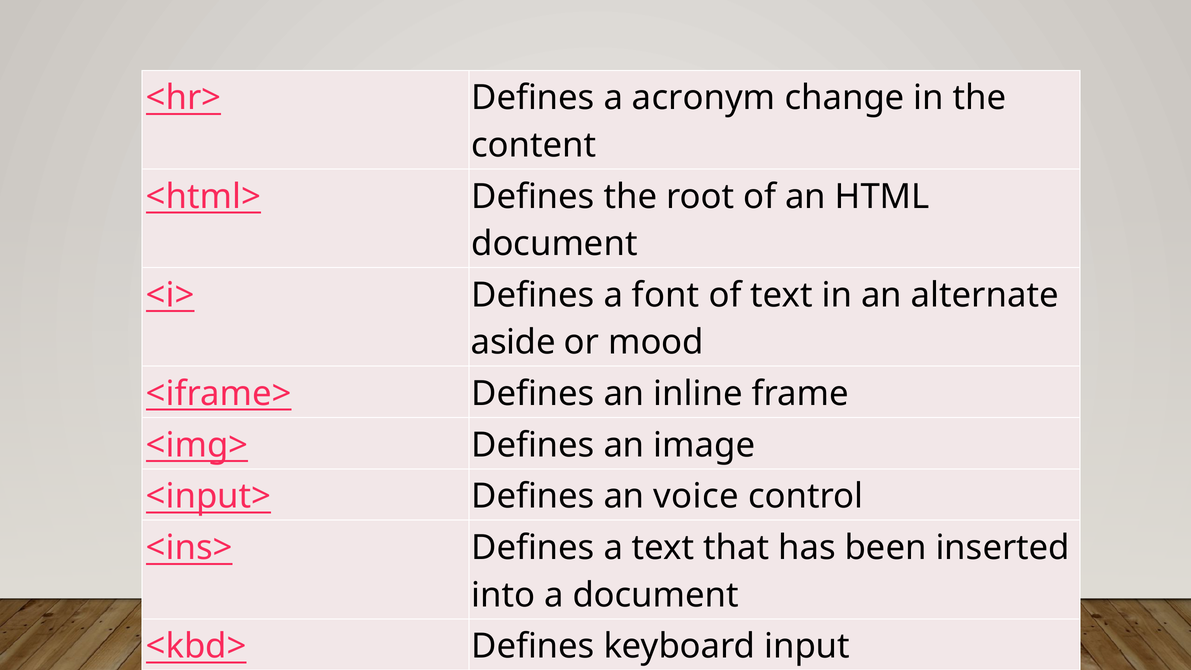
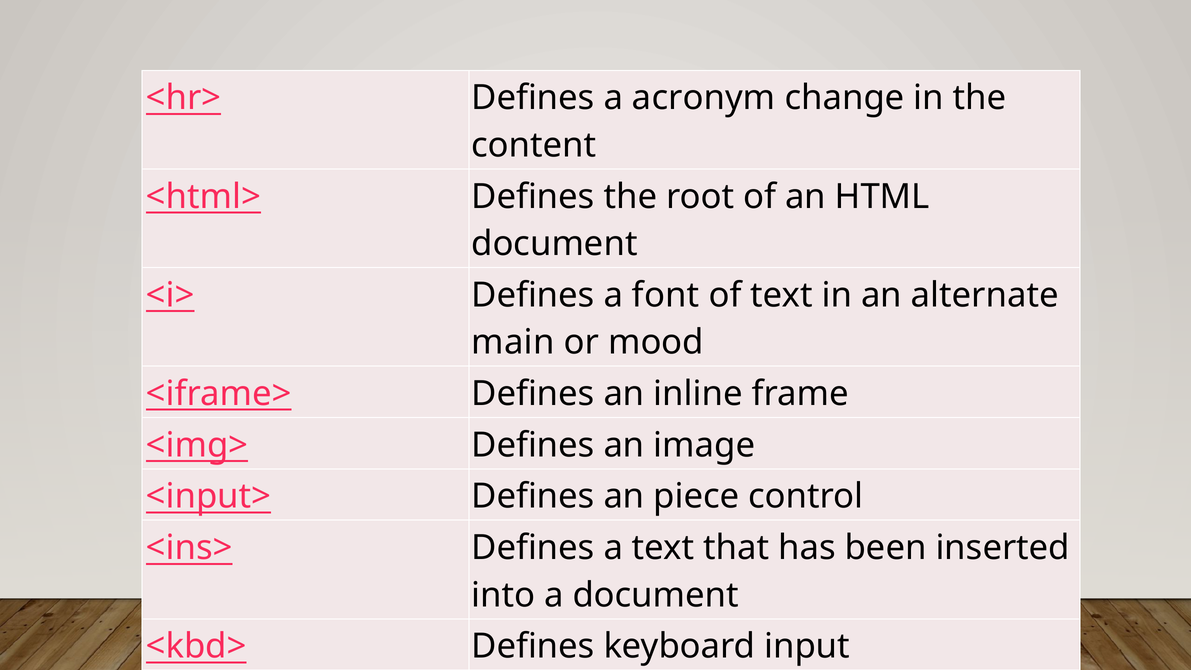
aside: aside -> main
voice: voice -> piece
